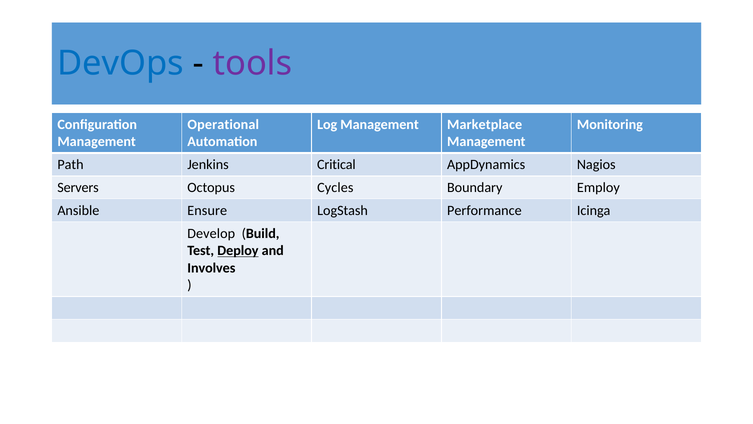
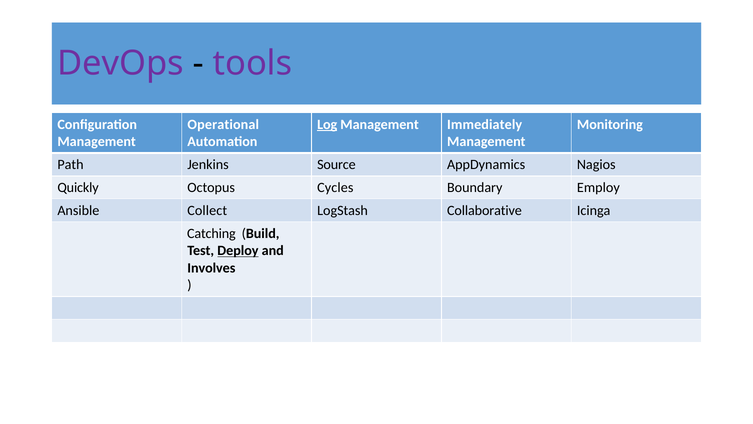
DevOps colour: blue -> purple
Log underline: none -> present
Marketplace: Marketplace -> Immediately
Critical: Critical -> Source
Servers: Servers -> Quickly
Ensure: Ensure -> Collect
Performance: Performance -> Collaborative
Develop: Develop -> Catching
